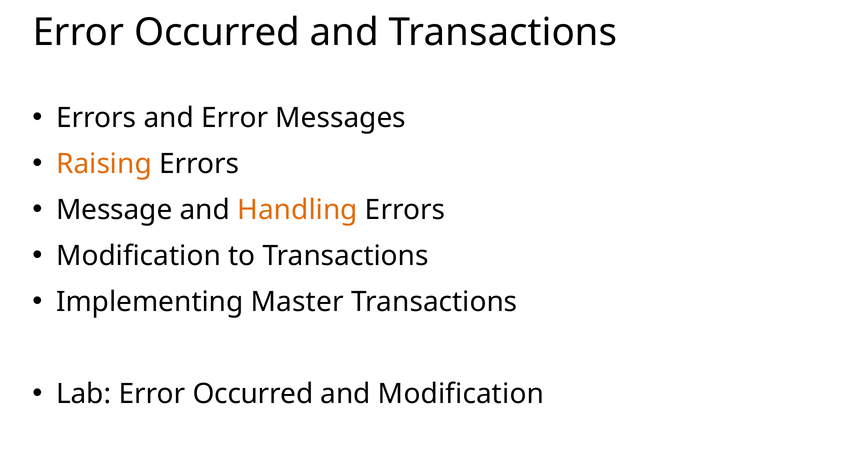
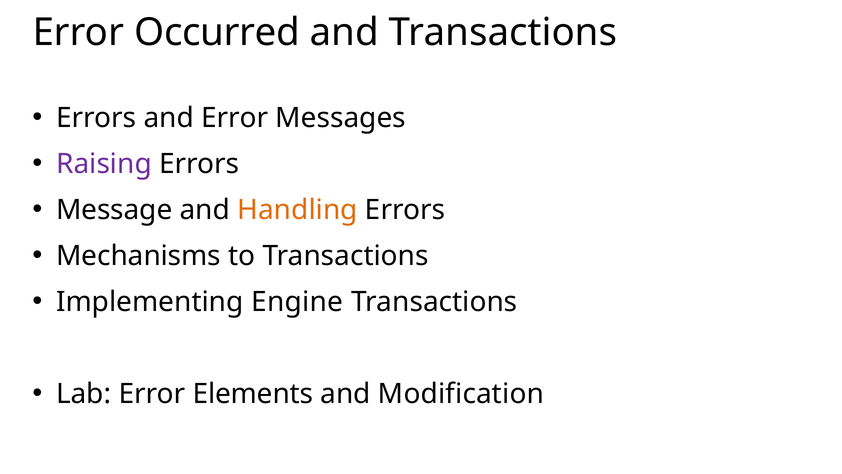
Raising colour: orange -> purple
Modification at (138, 256): Modification -> Mechanisms
Master: Master -> Engine
Lab Error Occurred: Occurred -> Elements
